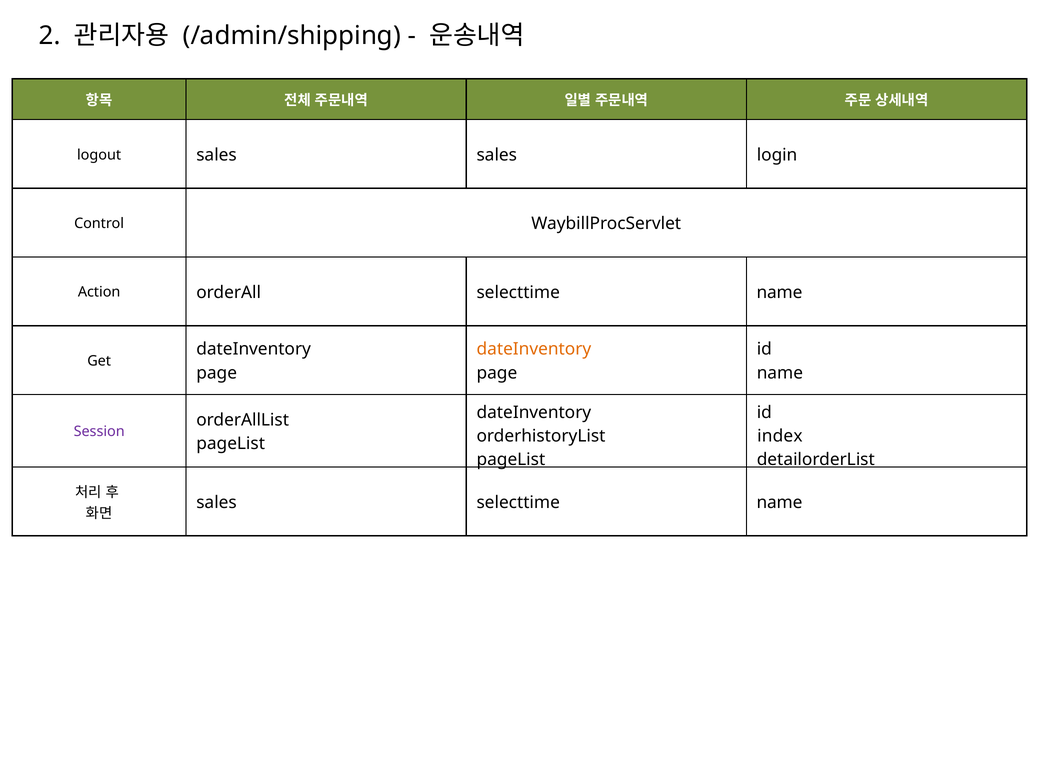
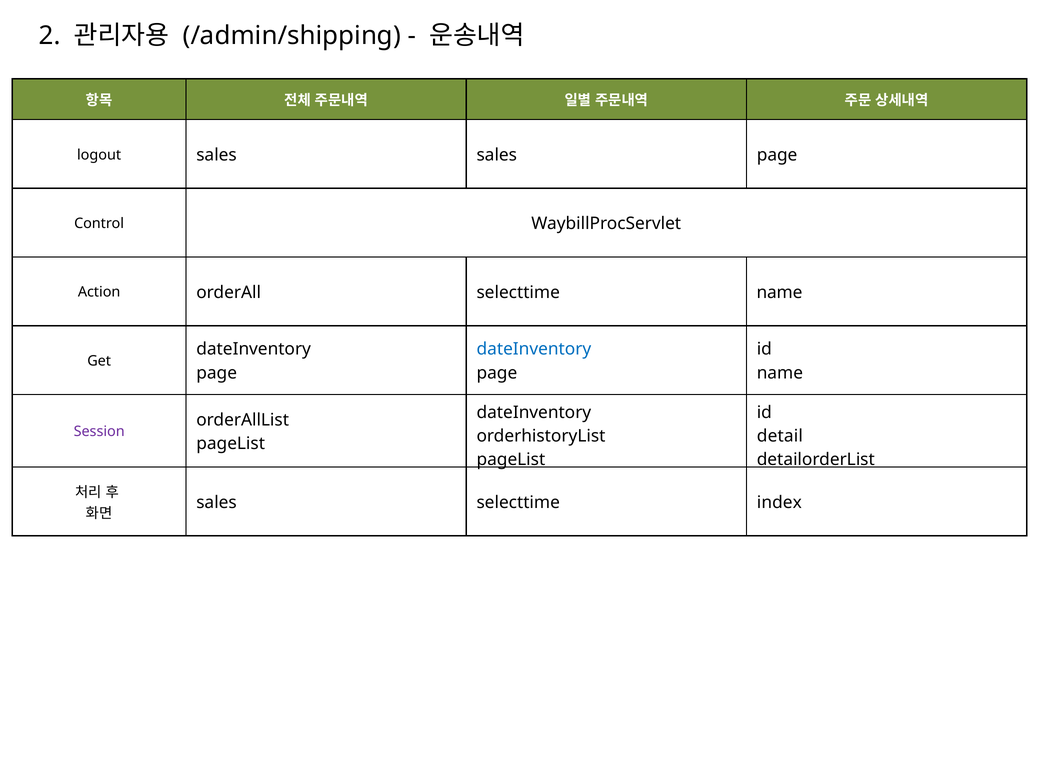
sales login: login -> page
dateInventory at (534, 349) colour: orange -> blue
index: index -> detail
sales selecttime name: name -> index
